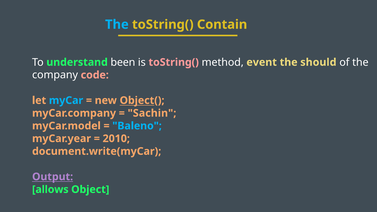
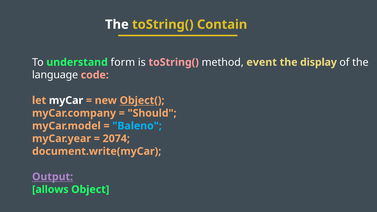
The at (117, 24) colour: light blue -> white
been: been -> form
should: should -> display
company: company -> language
myCar colour: light blue -> white
Sachin: Sachin -> Should
2010: 2010 -> 2074
